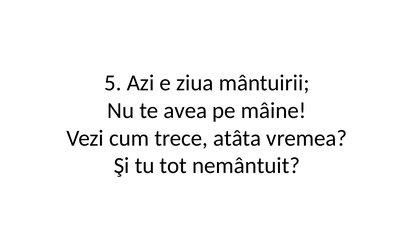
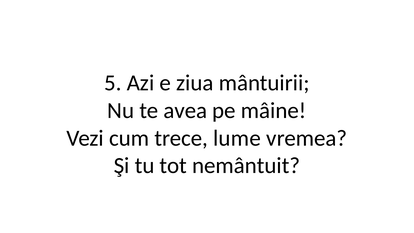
atâta: atâta -> lume
